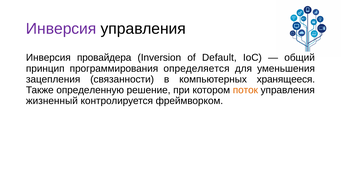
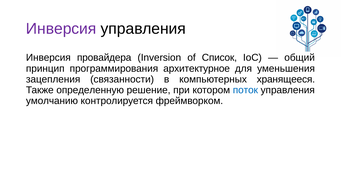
Default: Default -> Список
определяется: определяется -> архитектурное
поток colour: orange -> blue
жизненный: жизненный -> умолчанию
